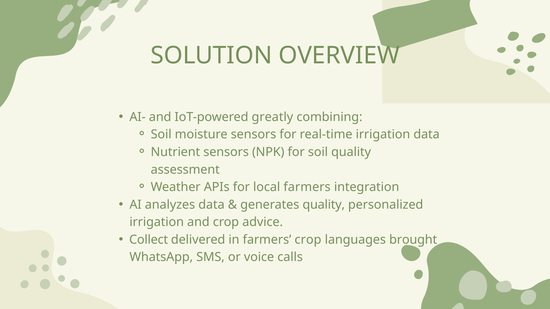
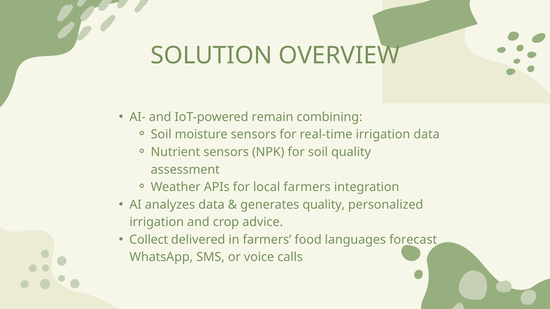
greatly: greatly -> remain
farmers crop: crop -> food
brought: brought -> forecast
